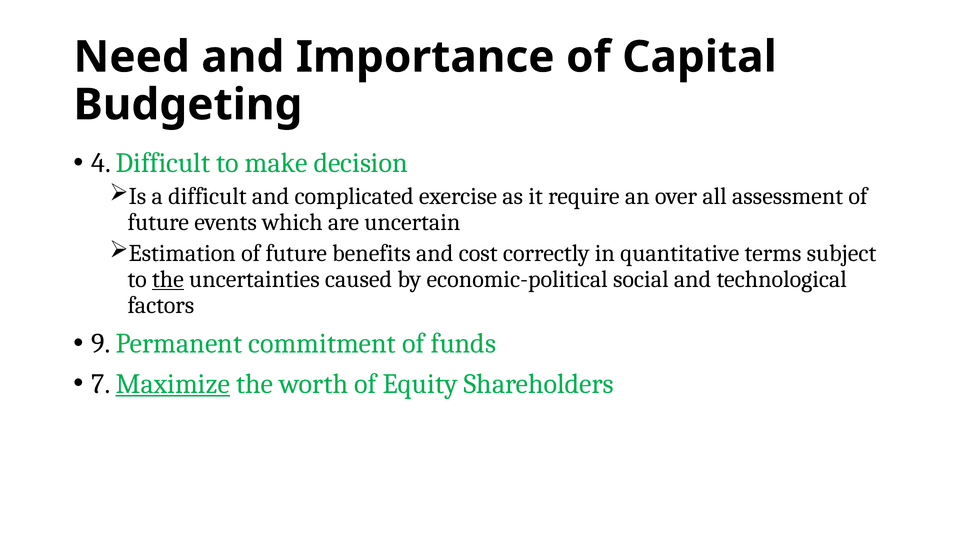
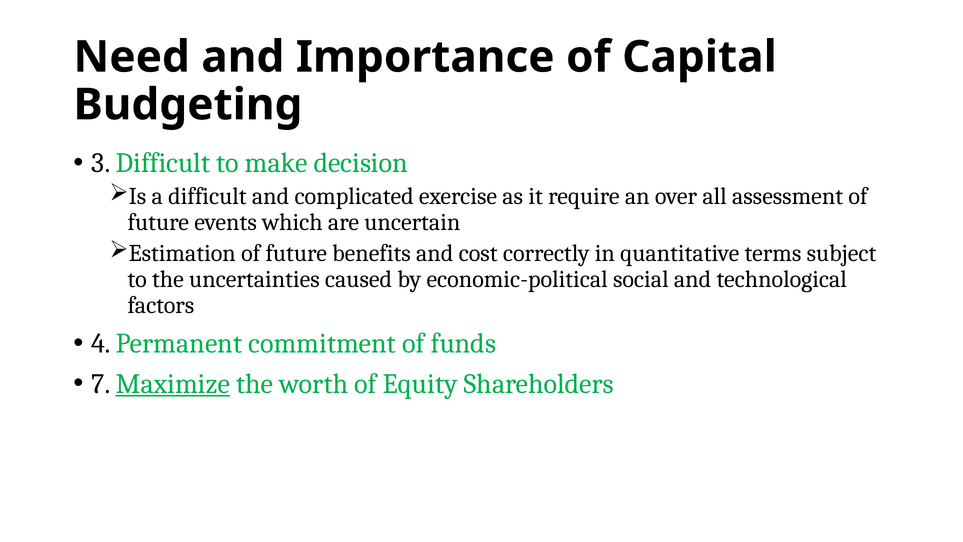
4: 4 -> 3
the at (168, 279) underline: present -> none
9: 9 -> 4
